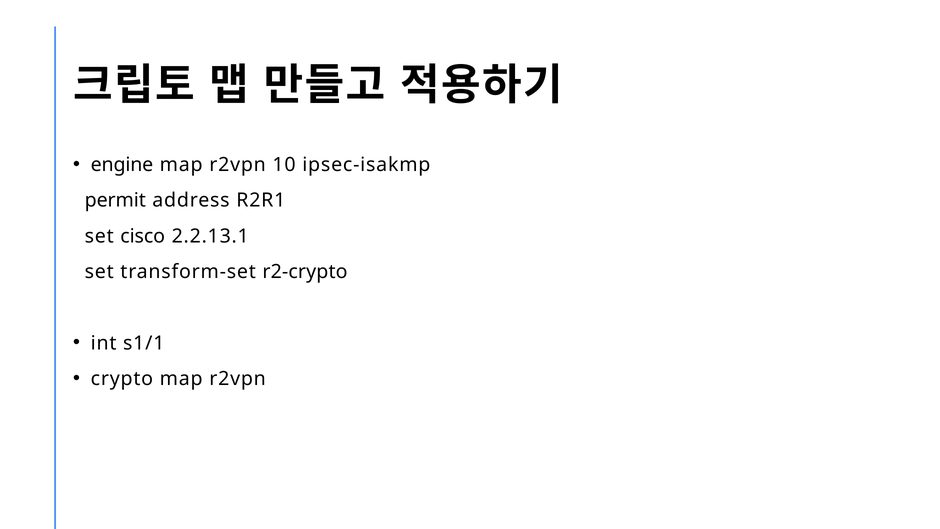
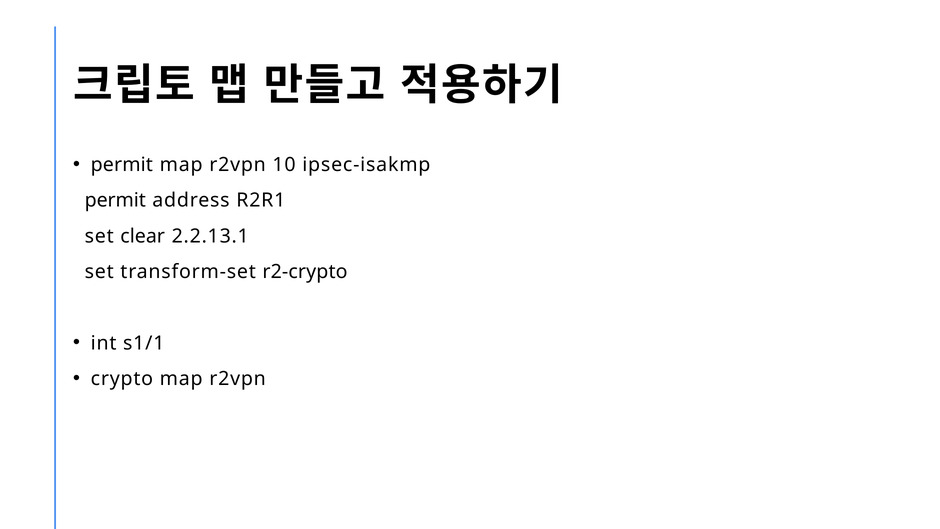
engine at (122, 165): engine -> permit
cisco: cisco -> clear
